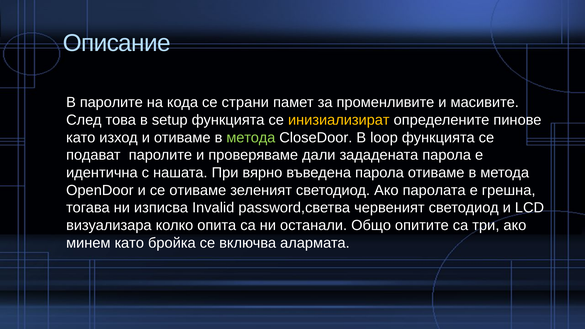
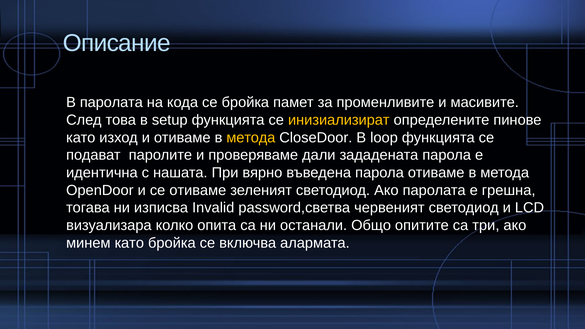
В паролите: паролите -> паролата
се страни: страни -> бройка
метода at (251, 138) colour: light green -> yellow
